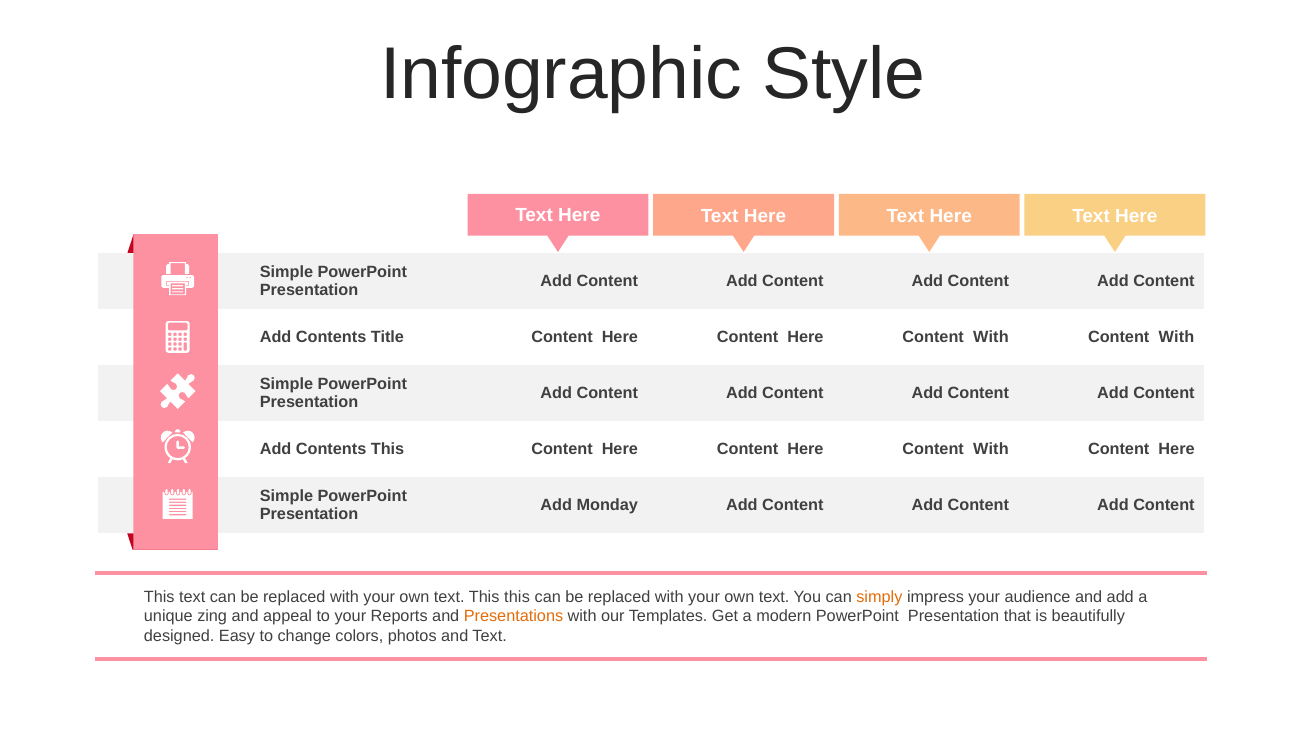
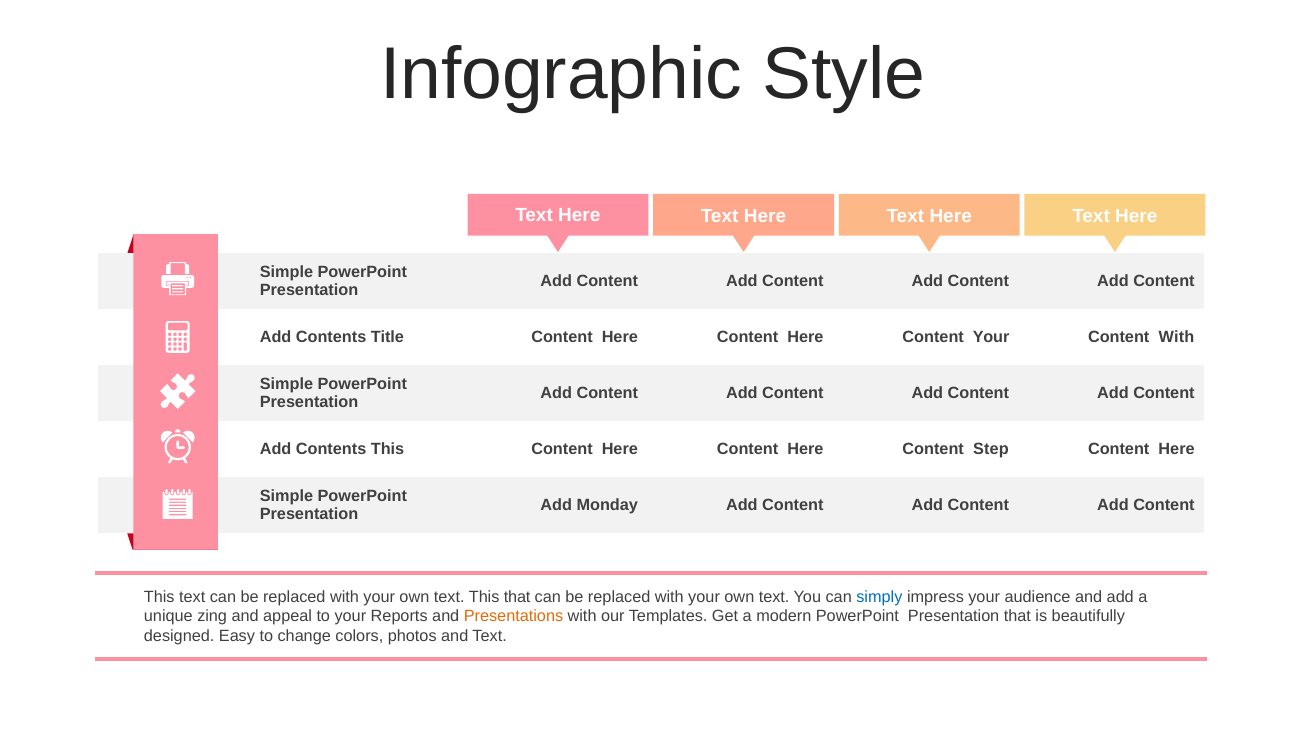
With at (991, 337): With -> Your
With at (991, 449): With -> Step
This this: this -> that
simply colour: orange -> blue
